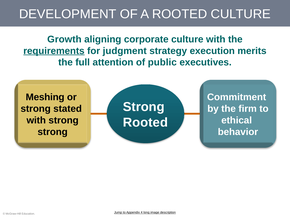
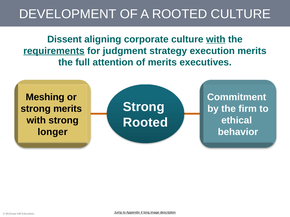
Growth: Growth -> Dissent
with at (216, 39) underline: none -> present
of public: public -> merits
strong stated: stated -> merits
strong at (53, 132): strong -> longer
